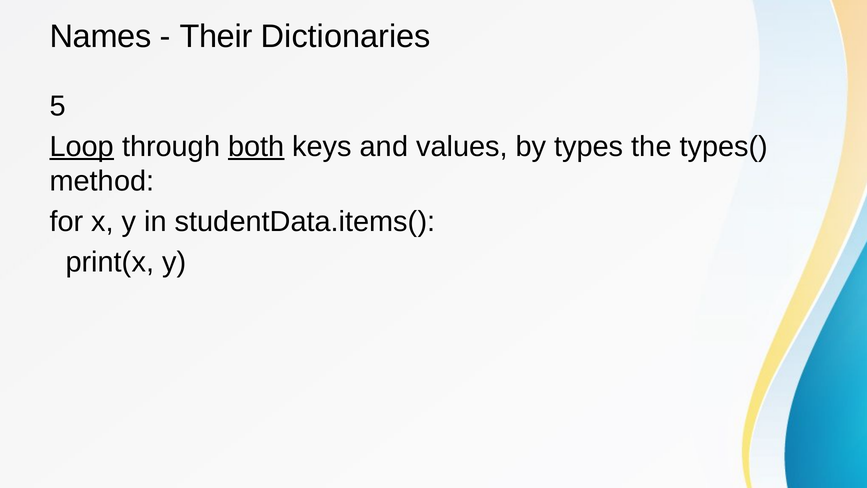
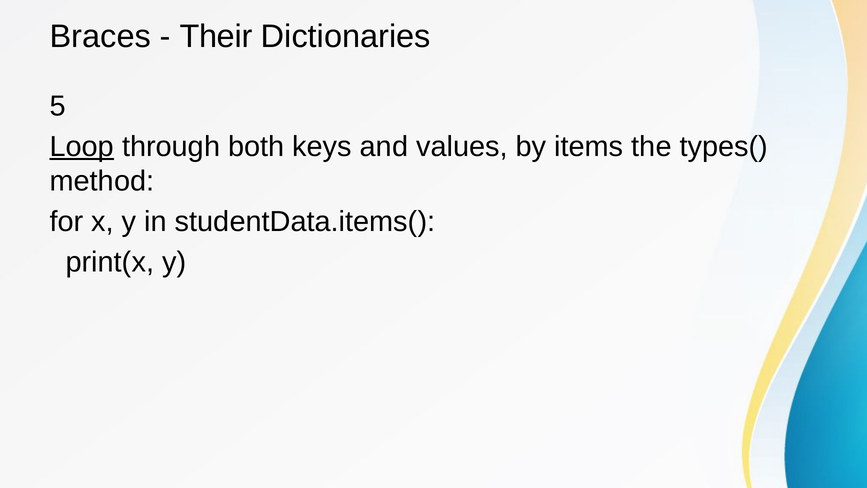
Names: Names -> Braces
both underline: present -> none
types: types -> items
